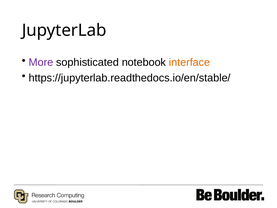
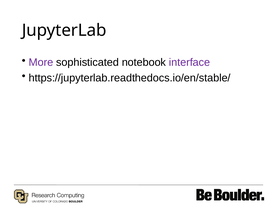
interface colour: orange -> purple
